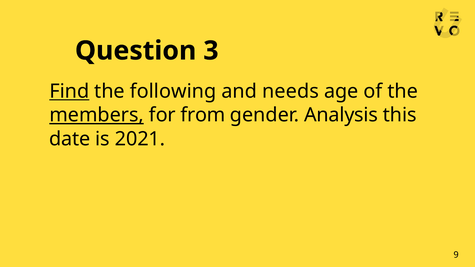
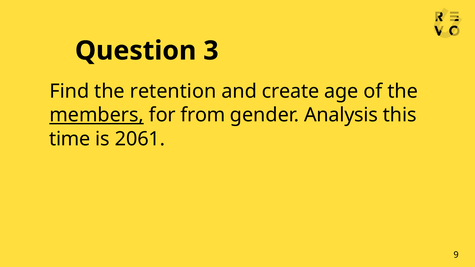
Find underline: present -> none
following: following -> retention
needs: needs -> create
date: date -> time
2021: 2021 -> 2061
